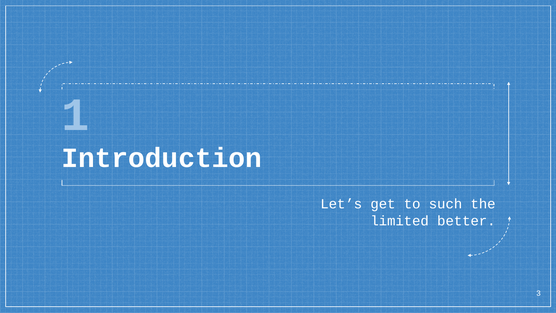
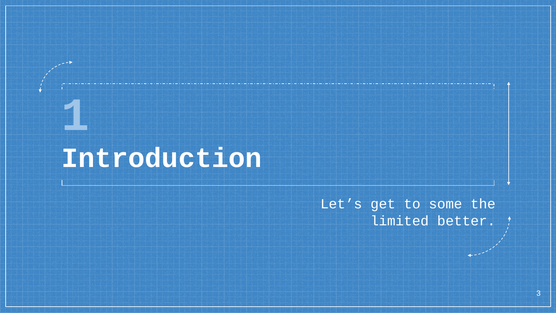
such: such -> some
